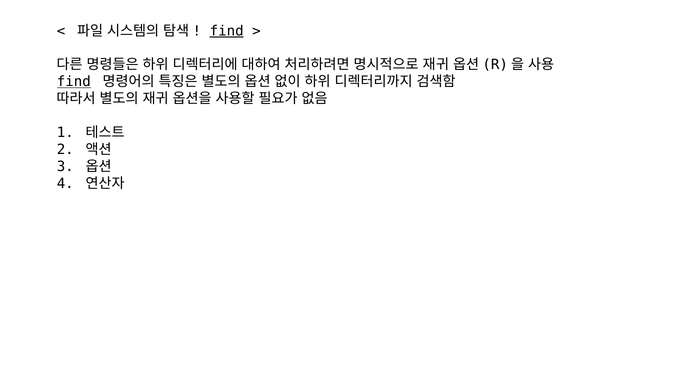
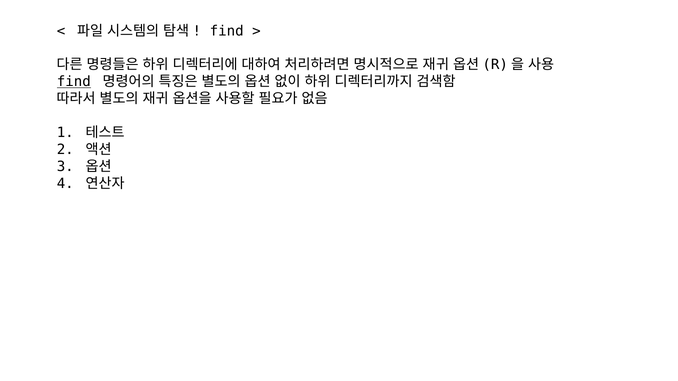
find at (227, 31) underline: present -> none
